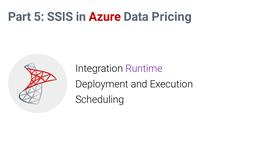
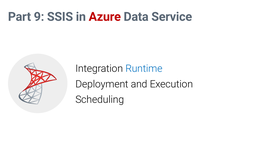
5: 5 -> 9
Pricing: Pricing -> Service
Runtime colour: purple -> blue
